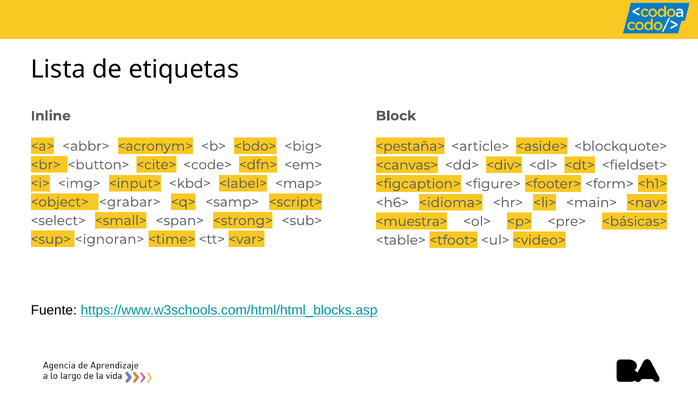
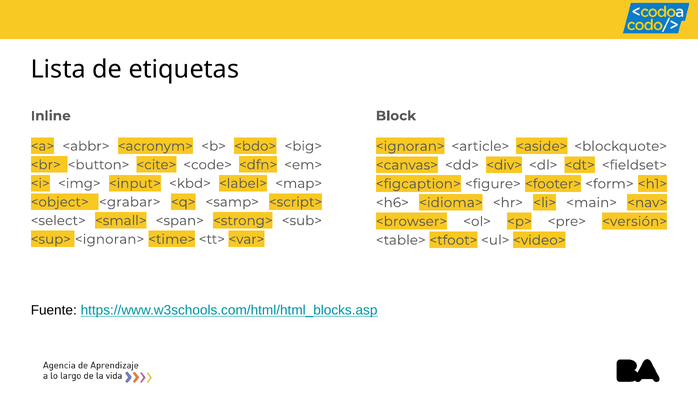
<pestaña> at (410, 146): <pestaña> -> <ignoran>
<muestra>: <muestra> -> <browser>
<básicas>: <básicas> -> <versión>
